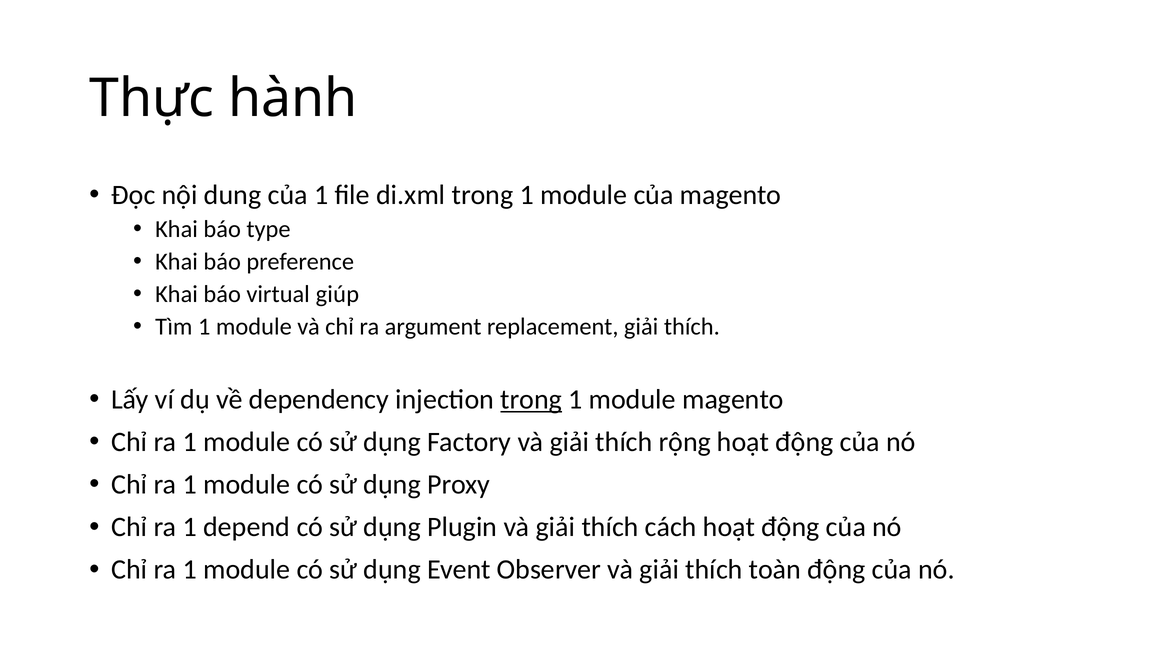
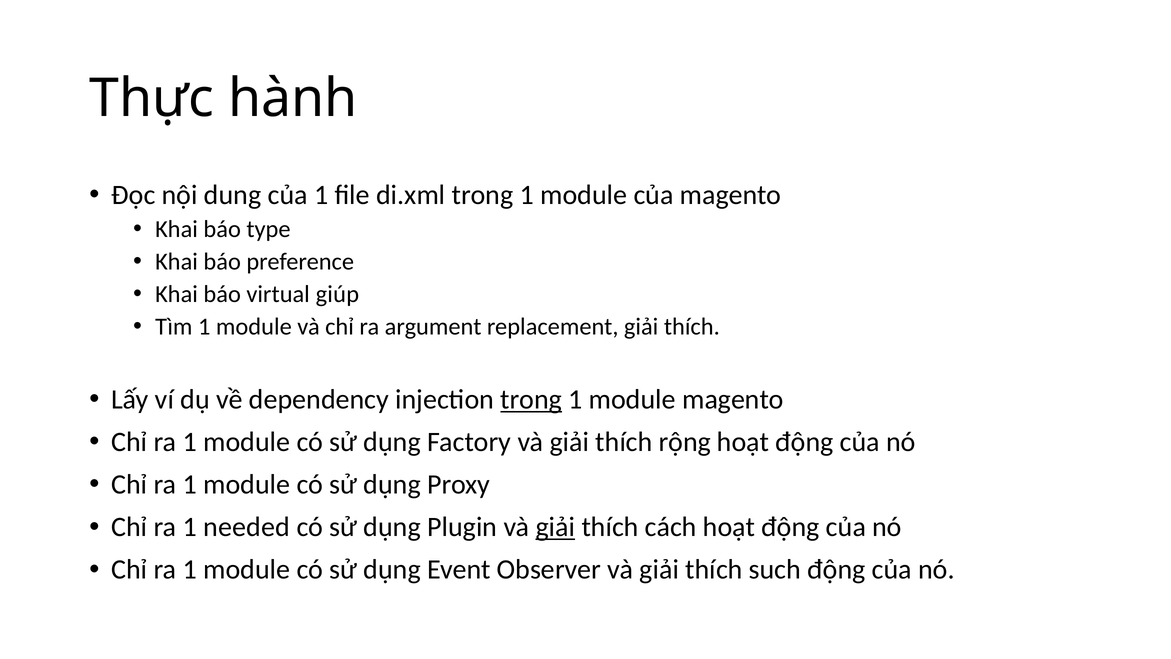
depend: depend -> needed
giải at (555, 527) underline: none -> present
toàn: toàn -> such
